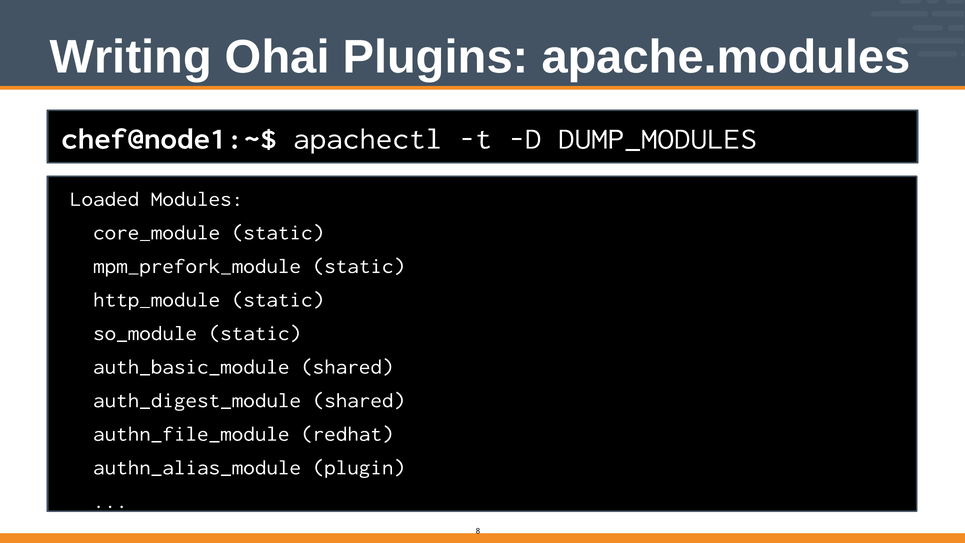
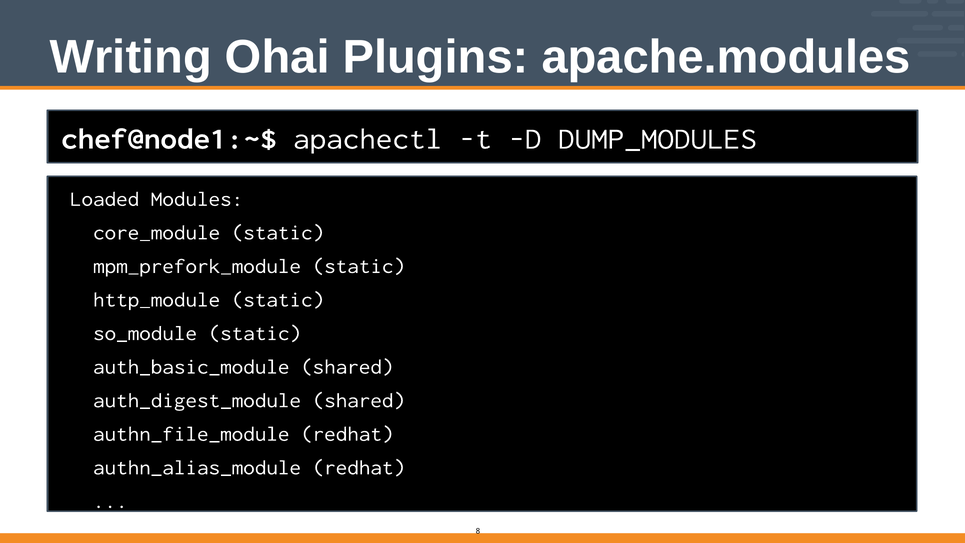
authn_alias_module plugin: plugin -> redhat
